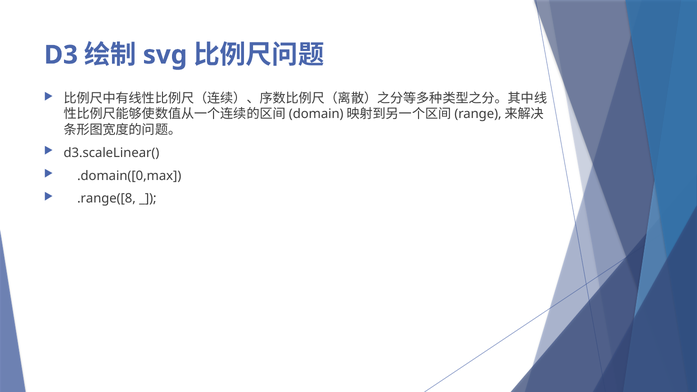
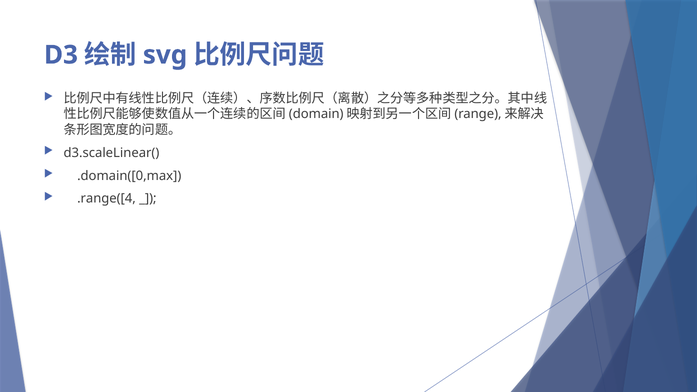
.range([8: .range([8 -> .range([4
